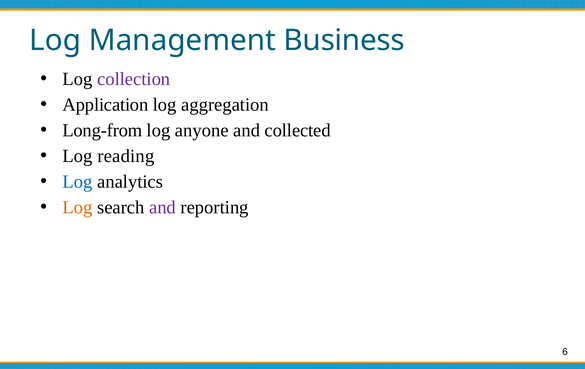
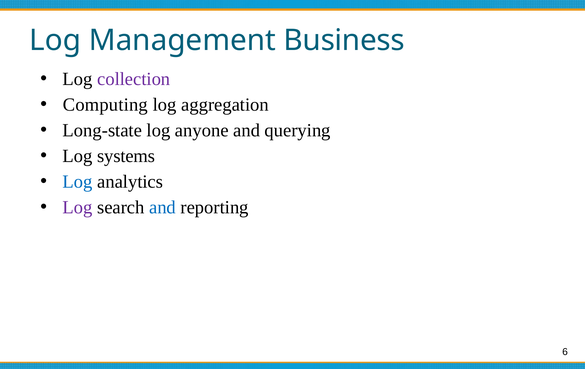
Application: Application -> Computing
Long-from: Long-from -> Long-state
collected: collected -> querying
reading: reading -> systems
Log at (78, 207) colour: orange -> purple
and at (163, 207) colour: purple -> blue
